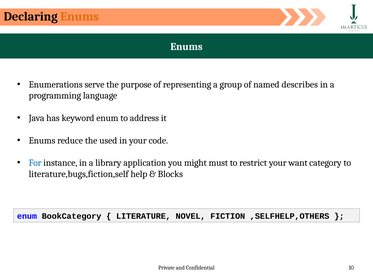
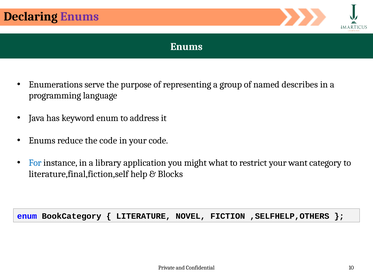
Enums at (80, 16) colour: orange -> purple
the used: used -> code
must: must -> what
literature,bugs,fiction,self: literature,bugs,fiction,self -> literature,final,fiction,self
